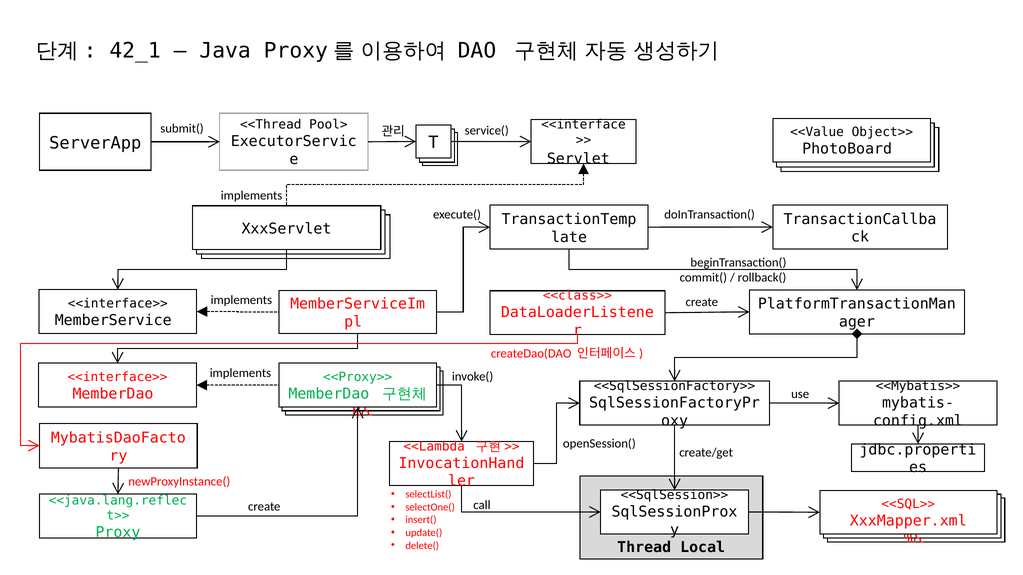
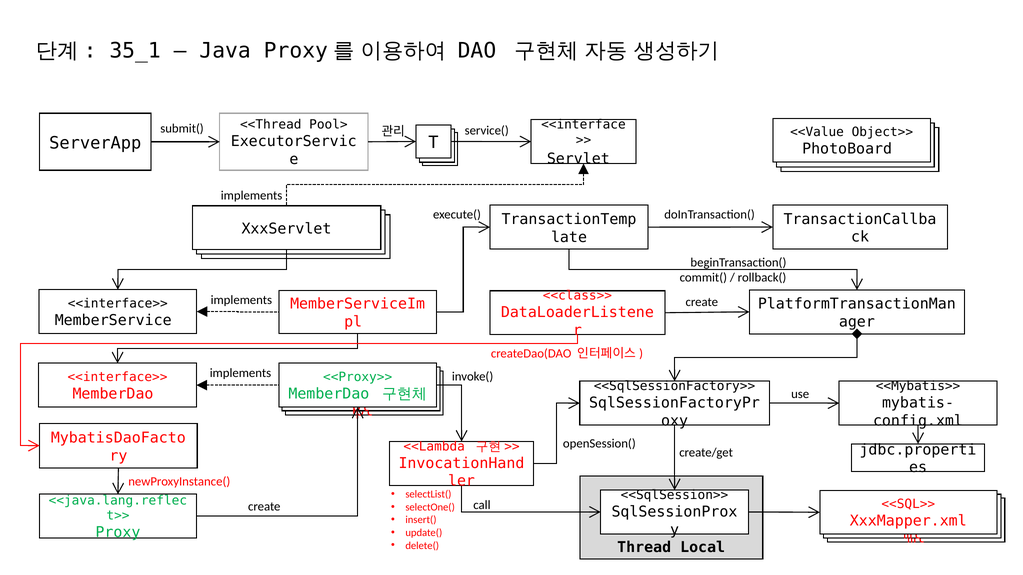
42_1: 42_1 -> 35_1
